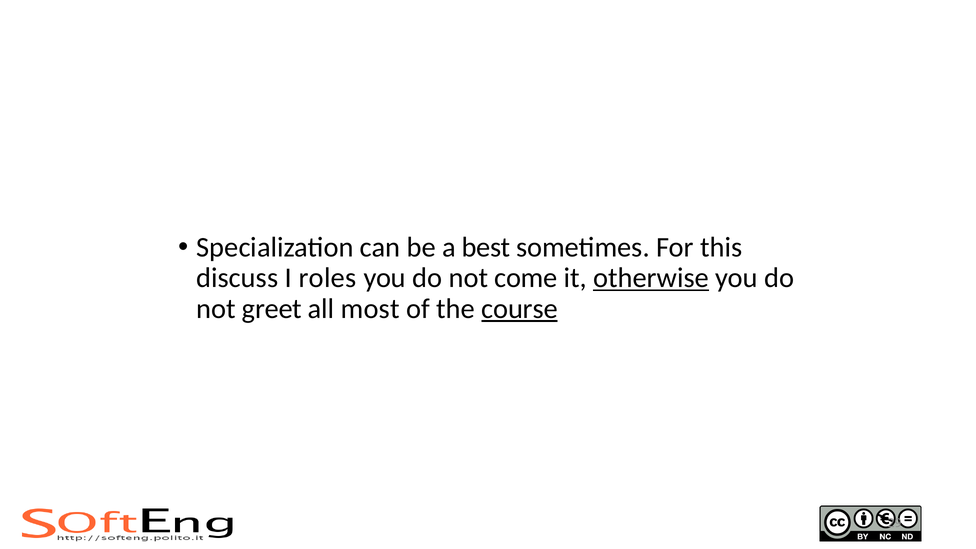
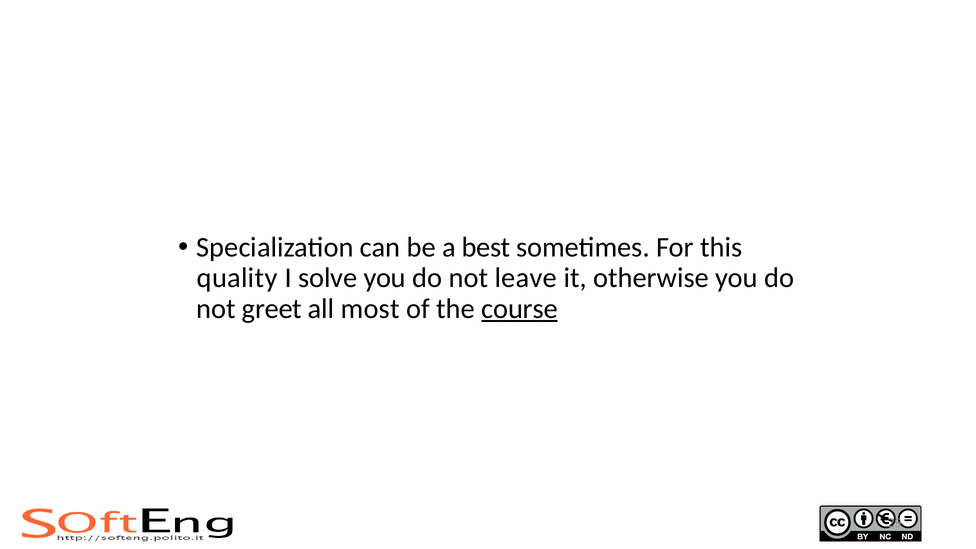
discuss: discuss -> quality
roles: roles -> solve
come: come -> leave
otherwise underline: present -> none
